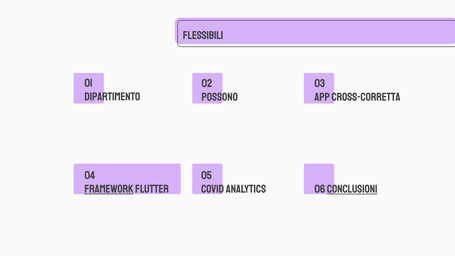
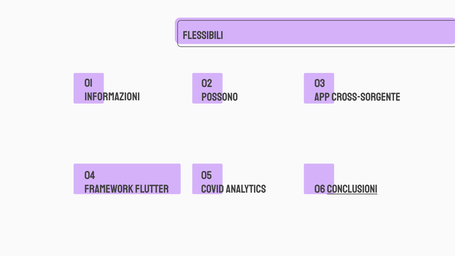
Dipartimento: Dipartimento -> Informazioni
cross-corretta: cross-corretta -> cross-sorgente
Framework underline: present -> none
